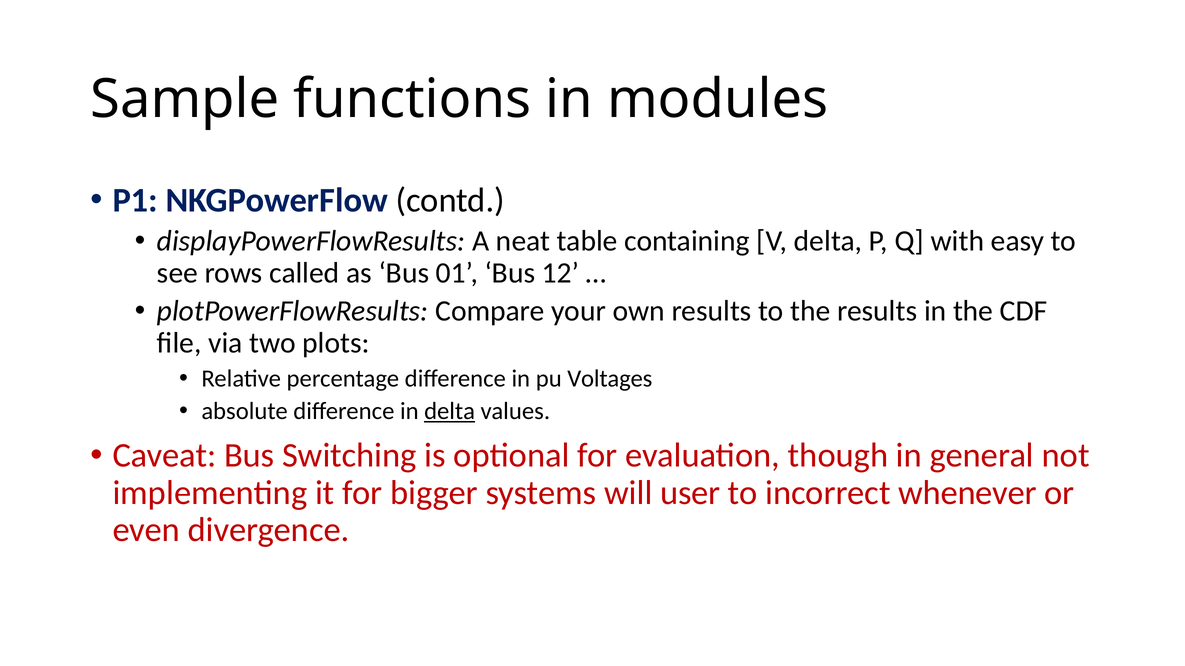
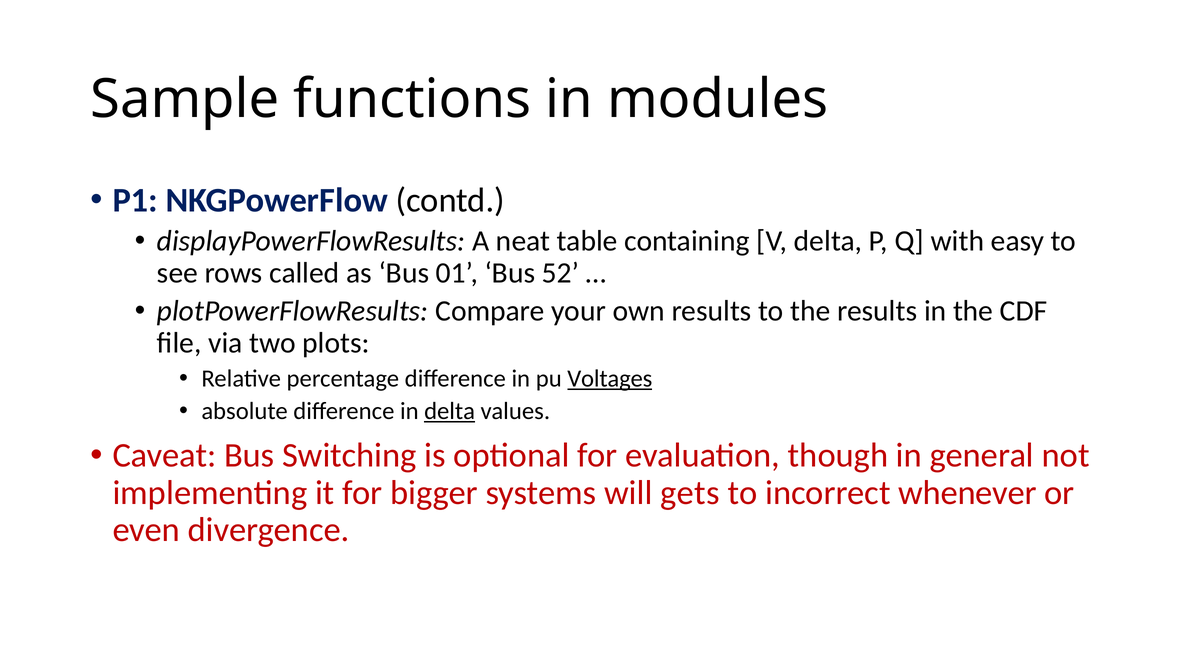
12: 12 -> 52
Voltages underline: none -> present
user: user -> gets
